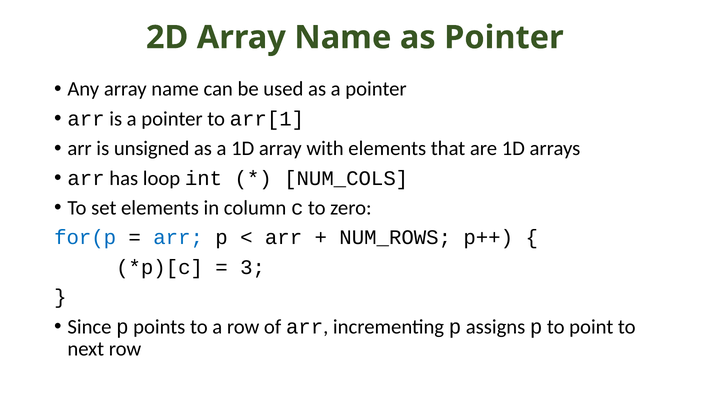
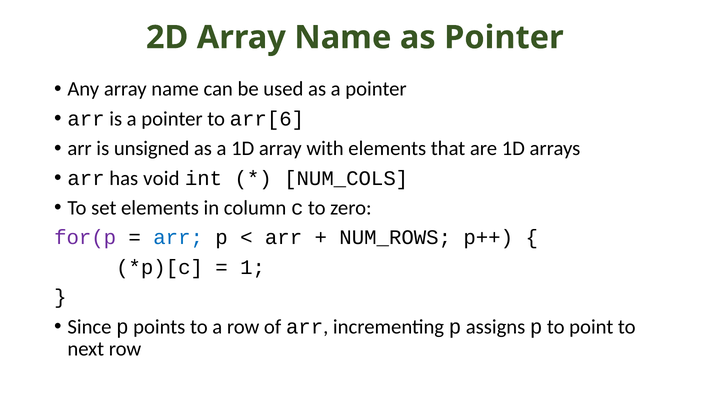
arr[1: arr[1 -> arr[6
loop: loop -> void
for(p colour: blue -> purple
3: 3 -> 1
